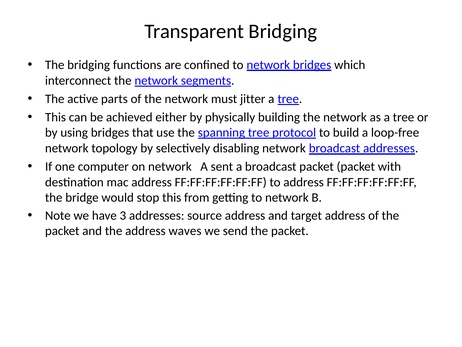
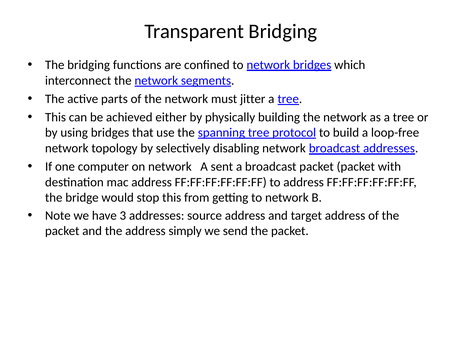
waves: waves -> simply
